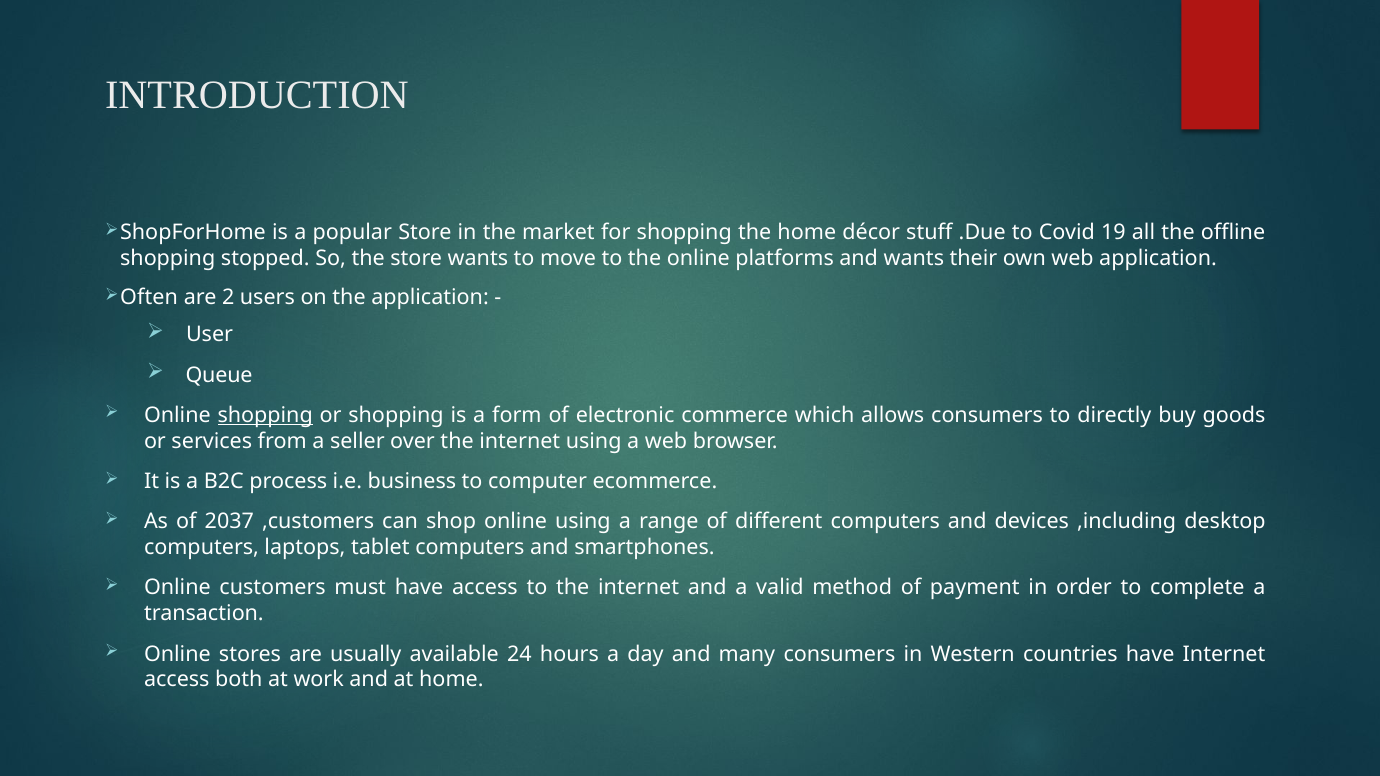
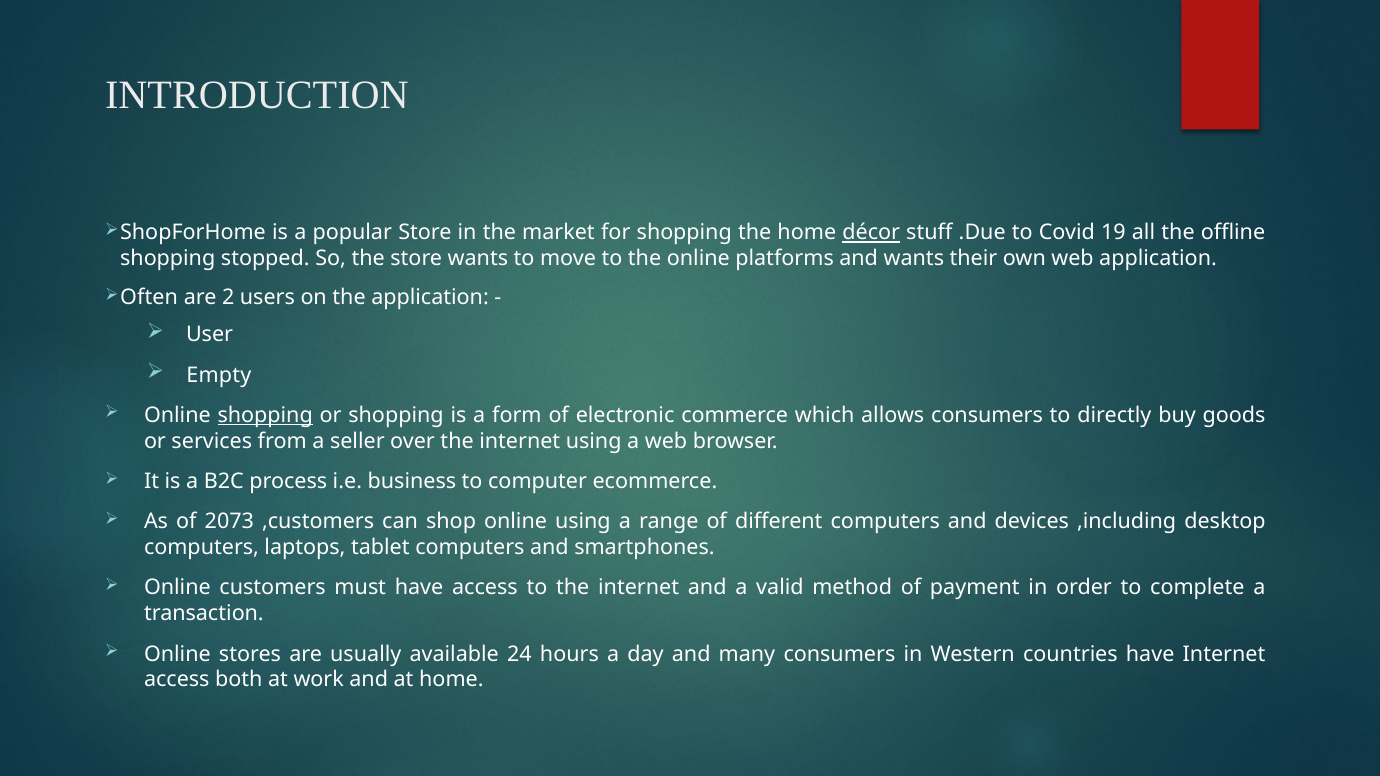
décor underline: none -> present
Queue: Queue -> Empty
2037: 2037 -> 2073
